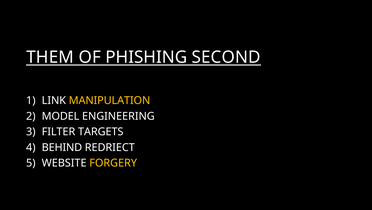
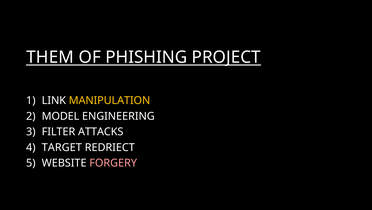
SECOND: SECOND -> PROJECT
TARGETS: TARGETS -> ATTACKS
BEHIND: BEHIND -> TARGET
FORGERY colour: yellow -> pink
